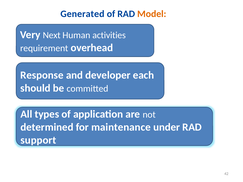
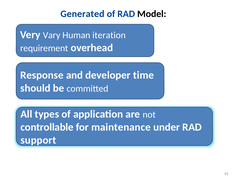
Model colour: orange -> black
Next: Next -> Vary
activities: activities -> iteration
each: each -> time
determined: determined -> controllable
